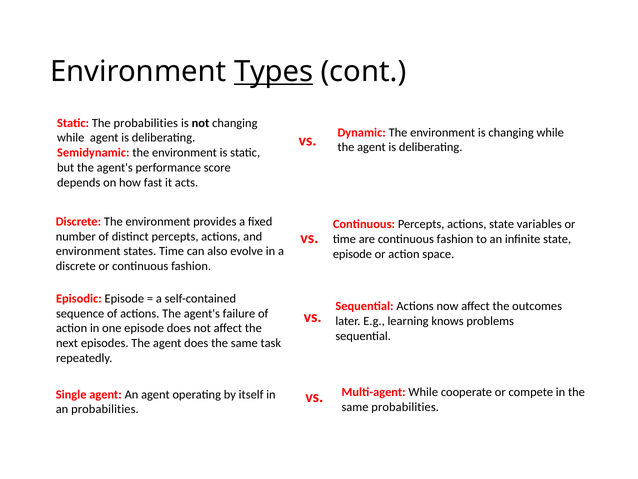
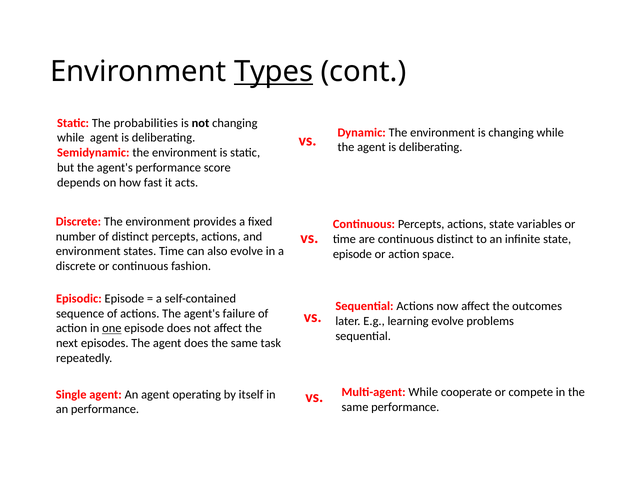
are continuous fashion: fashion -> distinct
learning knows: knows -> evolve
one underline: none -> present
same probabilities: probabilities -> performance
an probabilities: probabilities -> performance
